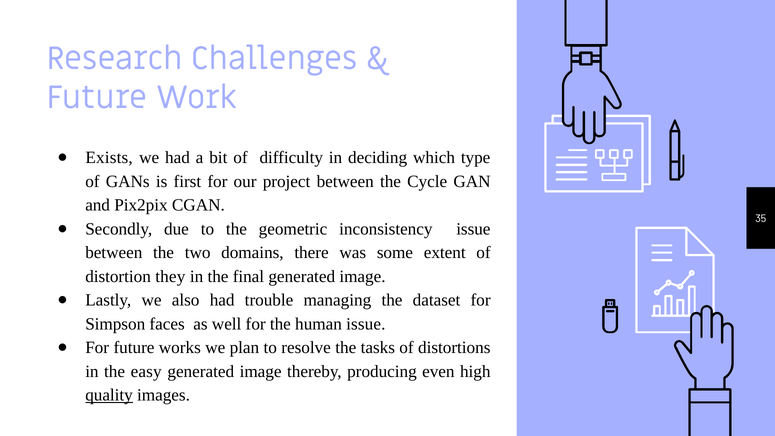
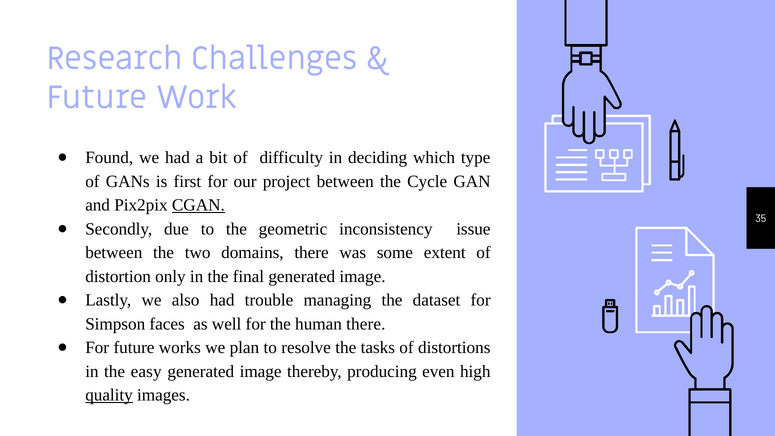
Exists: Exists -> Found
CGAN underline: none -> present
they: they -> only
human issue: issue -> there
